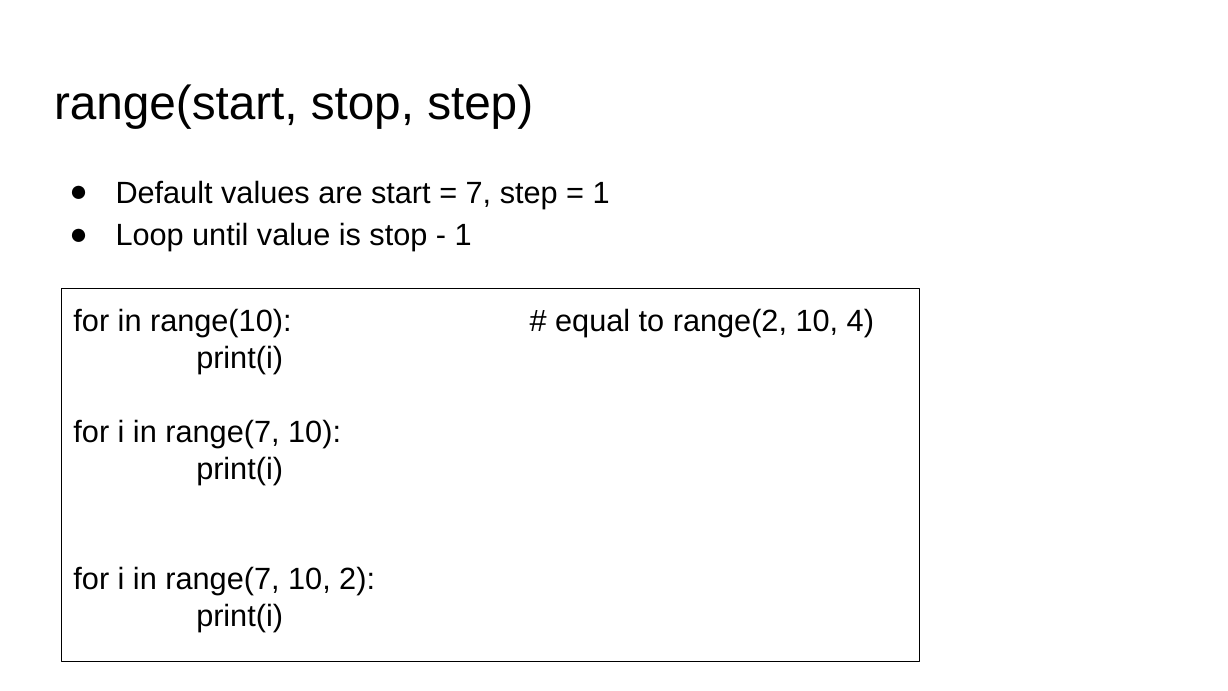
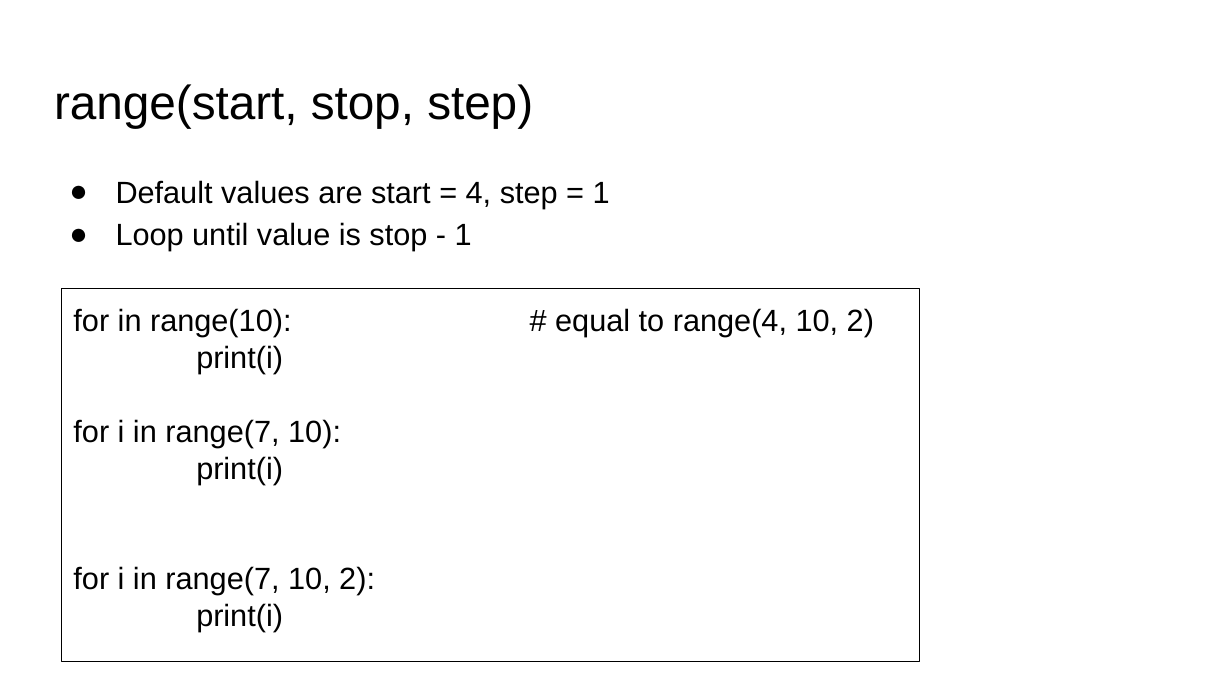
7: 7 -> 4
range(2: range(2 -> range(4
4 at (860, 321): 4 -> 2
